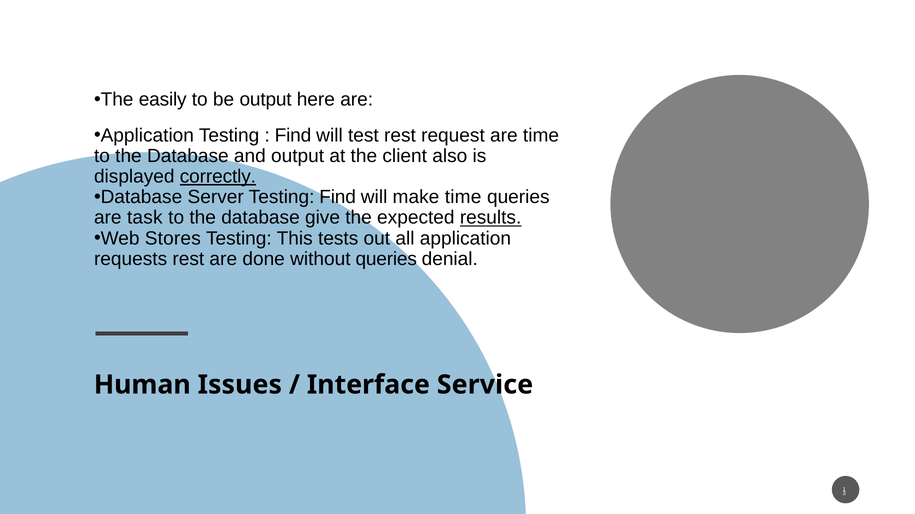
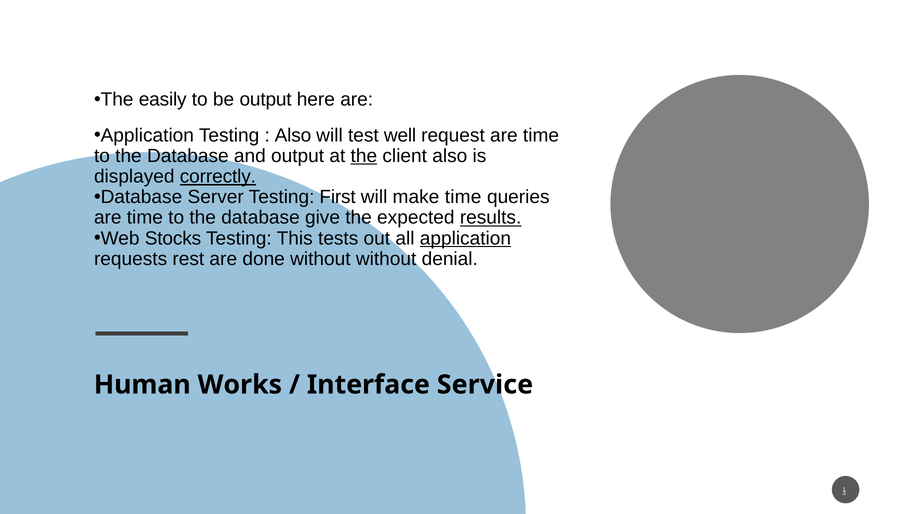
Find at (293, 135): Find -> Also
test rest: rest -> well
the at (364, 156) underline: none -> present
Testing Find: Find -> First
task at (145, 218): task -> time
Stores: Stores -> Stocks
application at (465, 239) underline: none -> present
without queries: queries -> without
Issues: Issues -> Works
